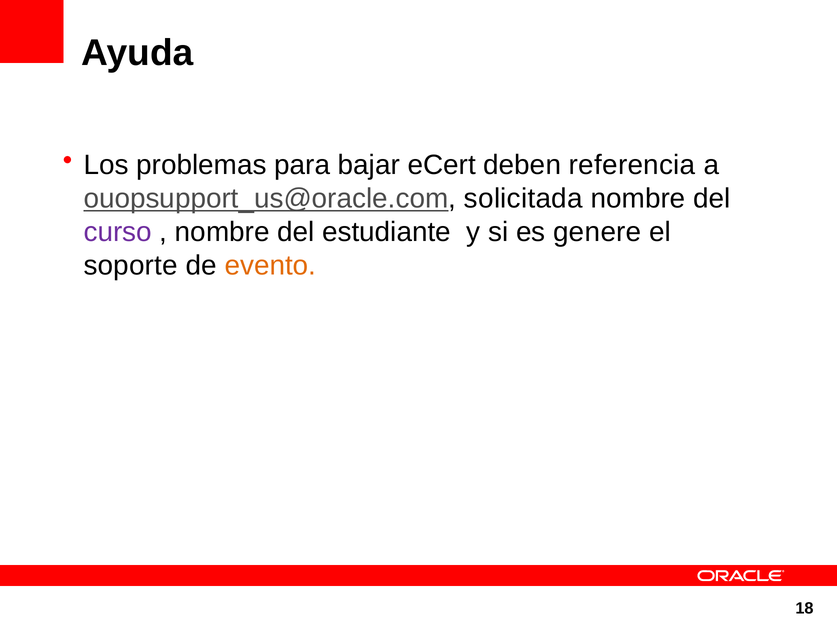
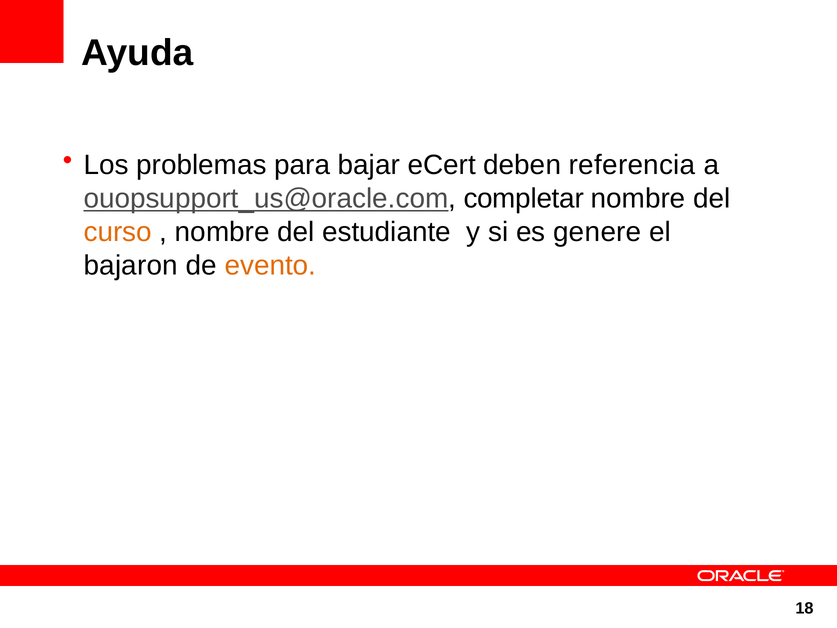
solicitada: solicitada -> completar
curso colour: purple -> orange
soporte: soporte -> bajaron
